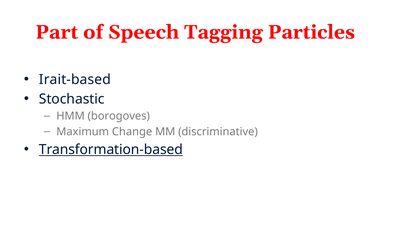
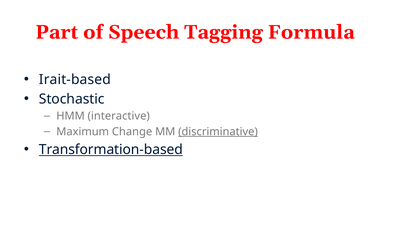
Particles: Particles -> Formula
borogoves: borogoves -> interactive
discriminative underline: none -> present
